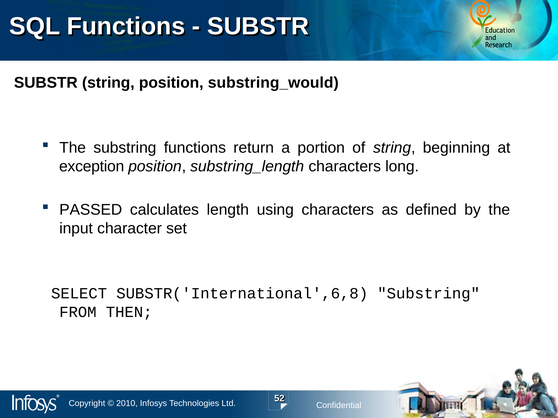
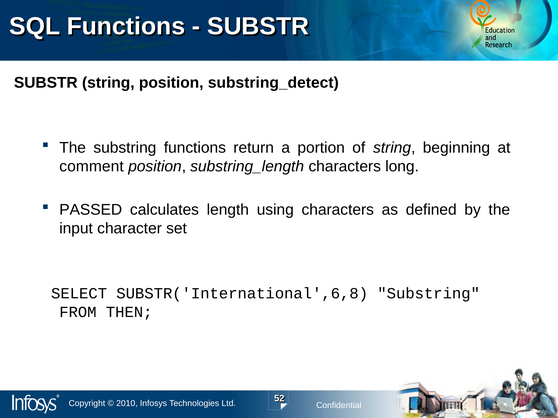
substring_would: substring_would -> substring_detect
exception: exception -> comment
